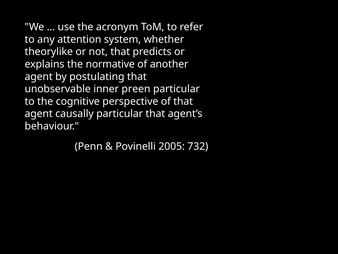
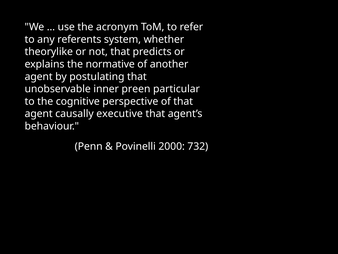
attention: attention -> referents
causally particular: particular -> executive
2005: 2005 -> 2000
